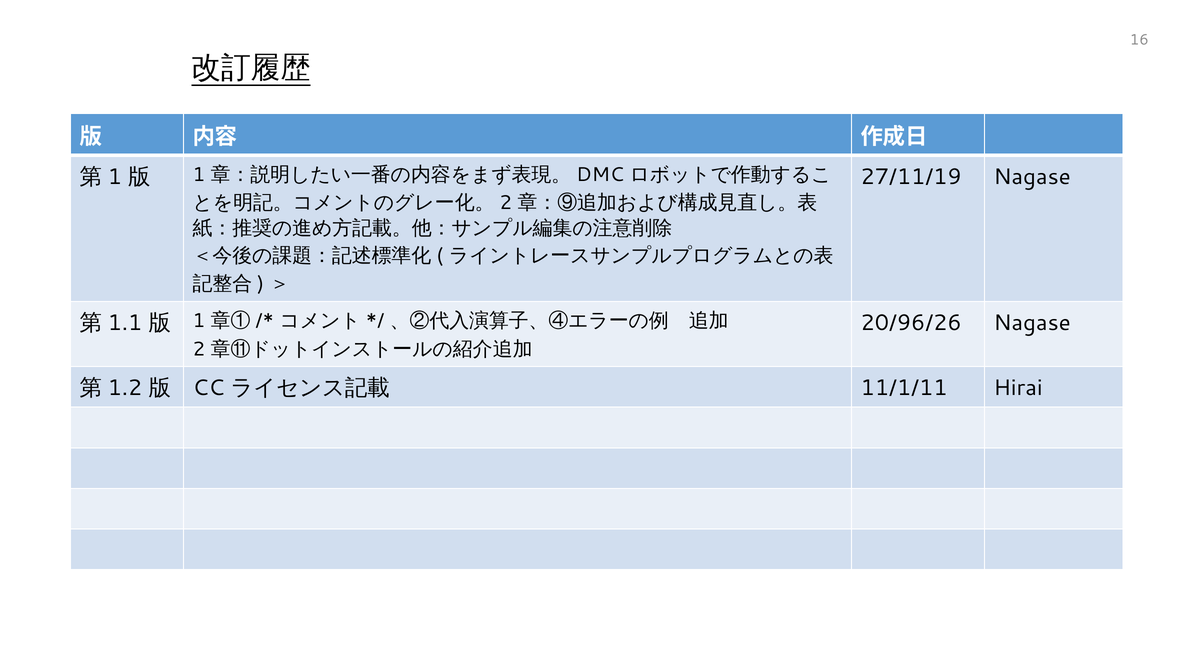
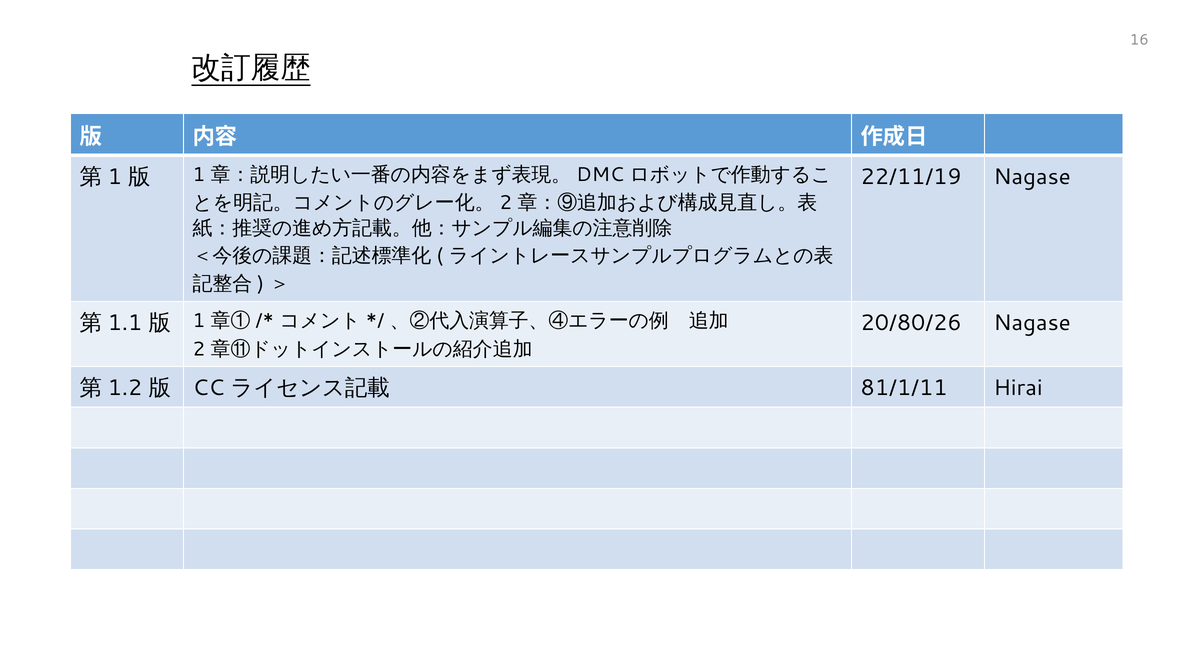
27/11/19: 27/11/19 -> 22/11/19
20/96/26: 20/96/26 -> 20/80/26
11/1/11: 11/1/11 -> 81/1/11
